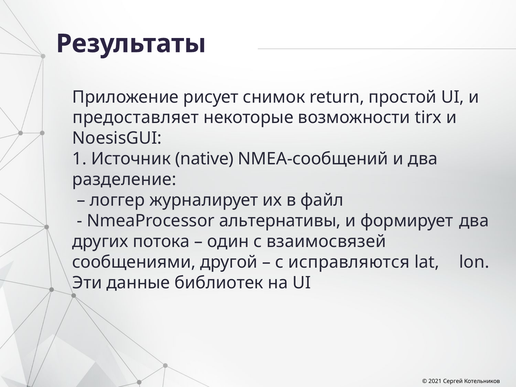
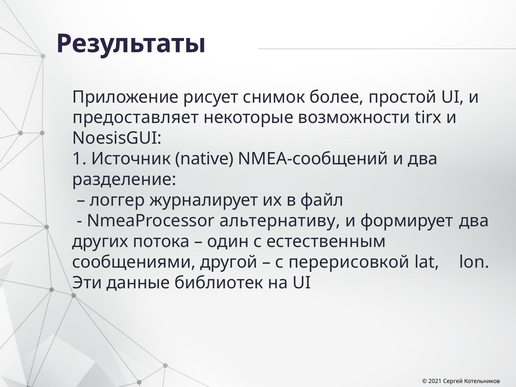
return: return -> более
альтернативы: альтернативы -> альтернативу
взаимосвязей: взаимосвязей -> естественным
исправляются: исправляются -> перерисовкой
